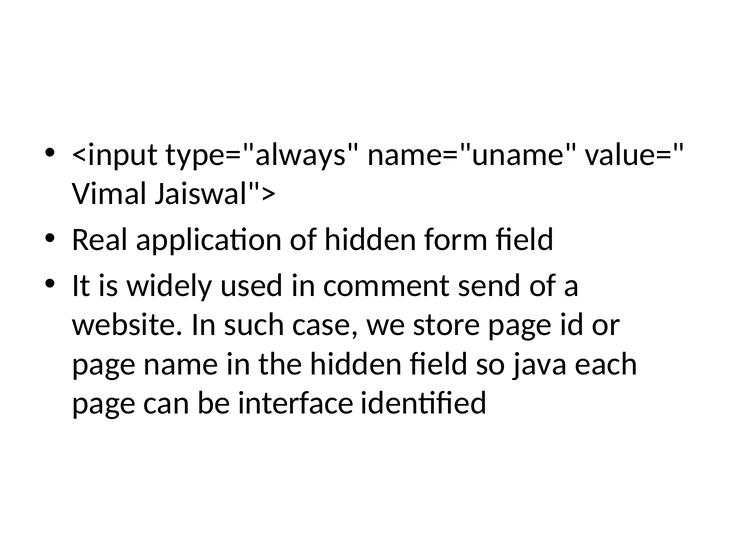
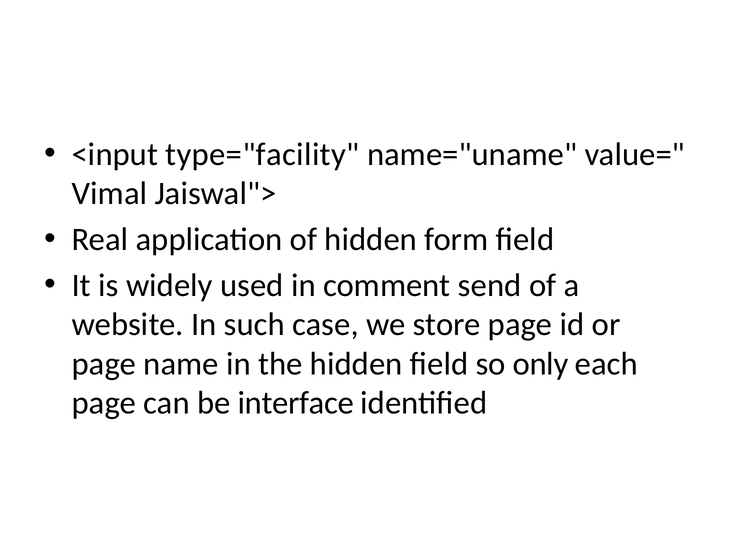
type="always: type="always -> type="facility
java: java -> only
